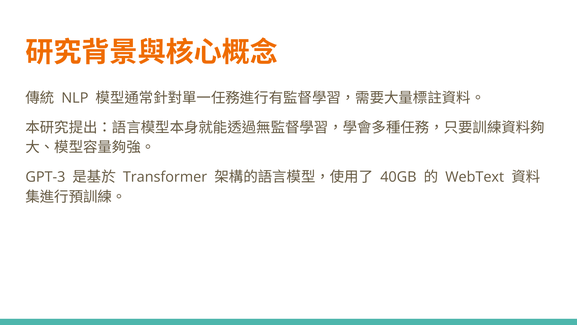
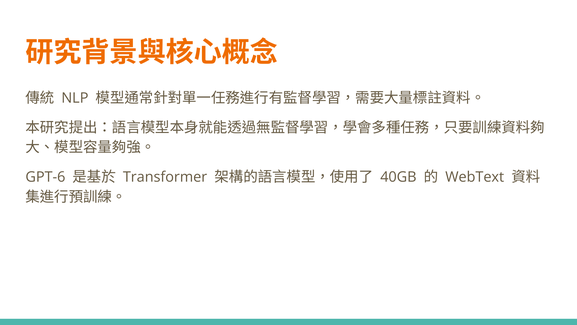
GPT-3: GPT-3 -> GPT-6
